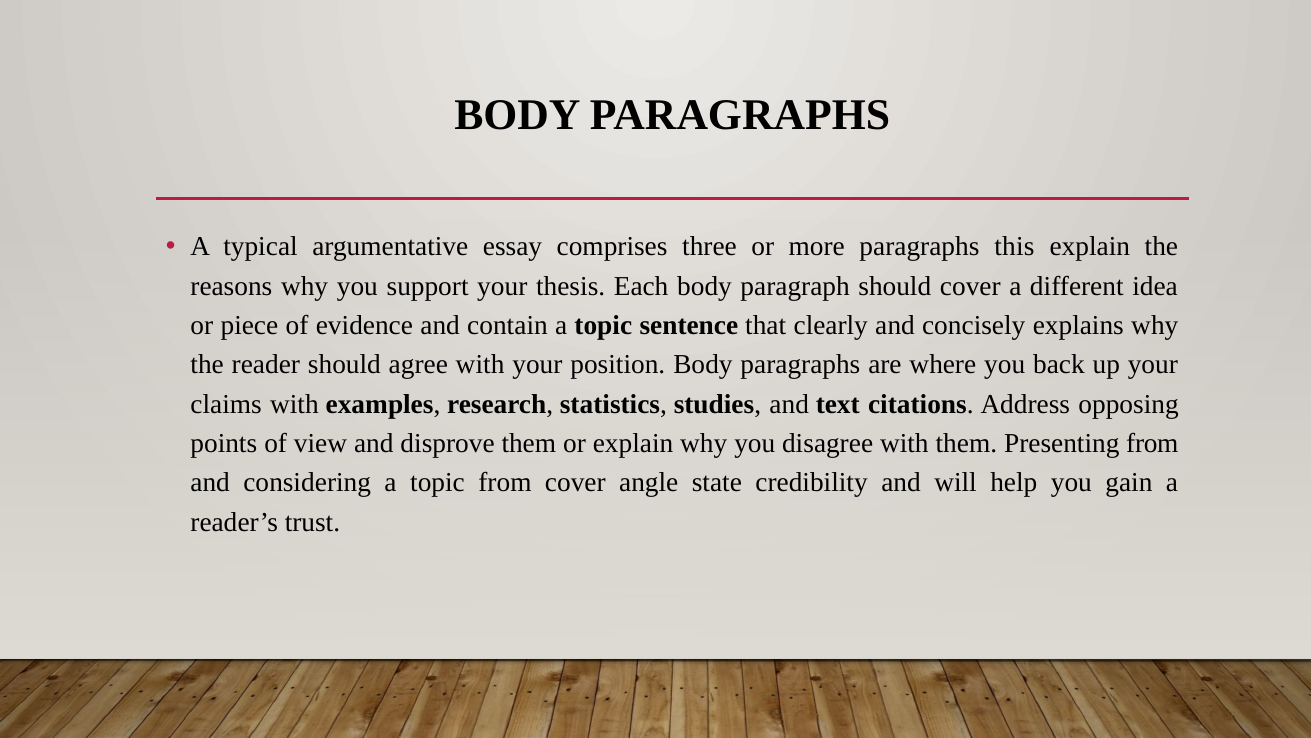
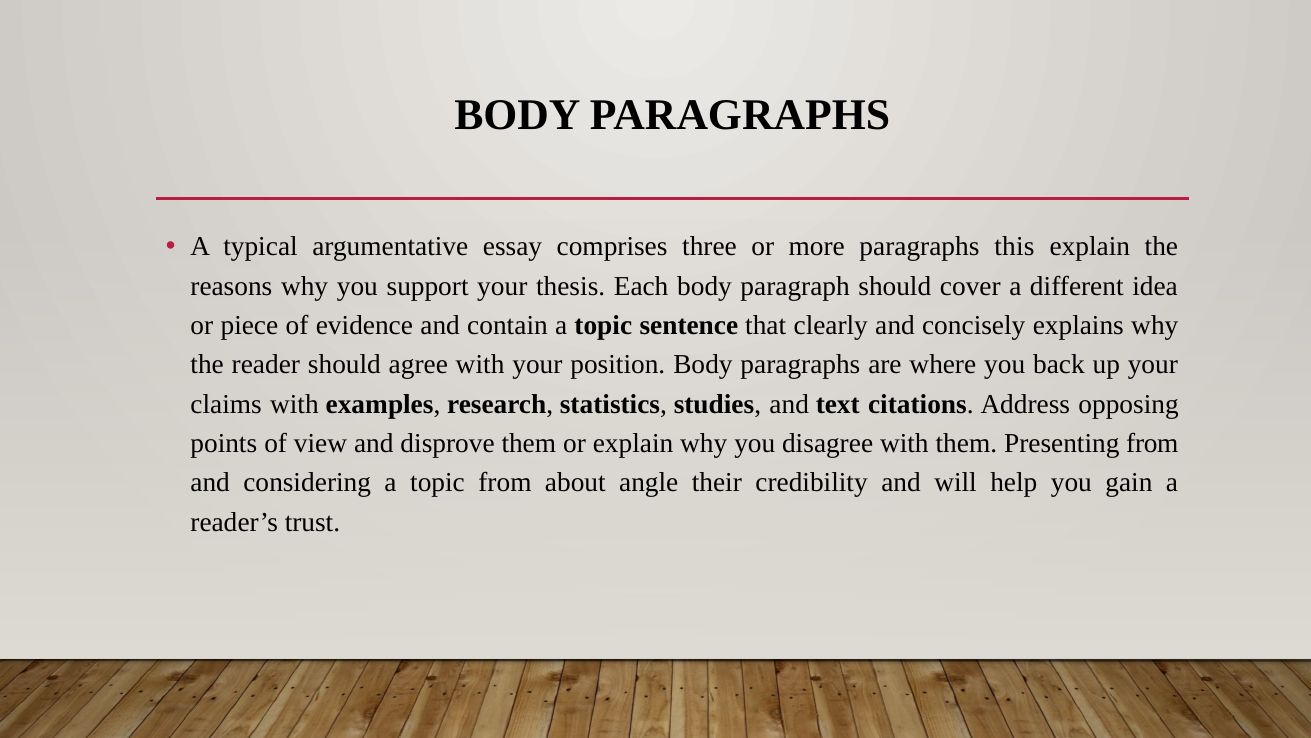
from cover: cover -> about
state: state -> their
